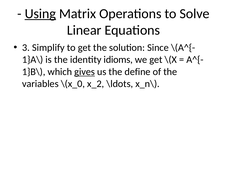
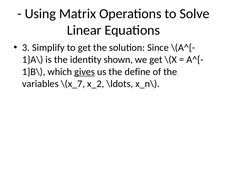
Using underline: present -> none
idioms: idioms -> shown
\(x_0: \(x_0 -> \(x_7
